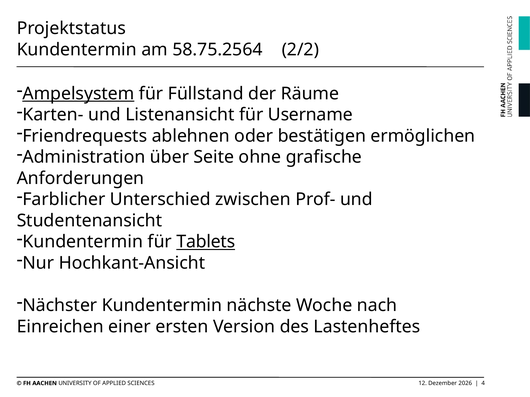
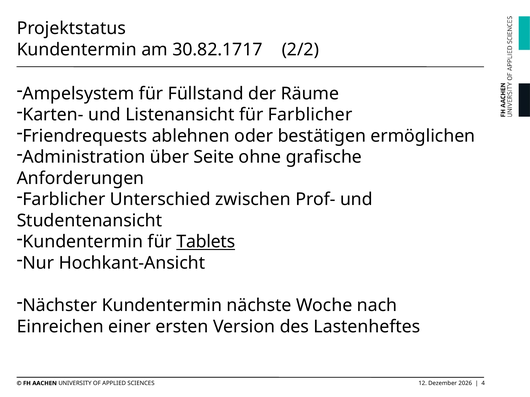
58.75.2564: 58.75.2564 -> 30.82.1717
Ampelsystem underline: present -> none
für Username: Username -> Farblicher
